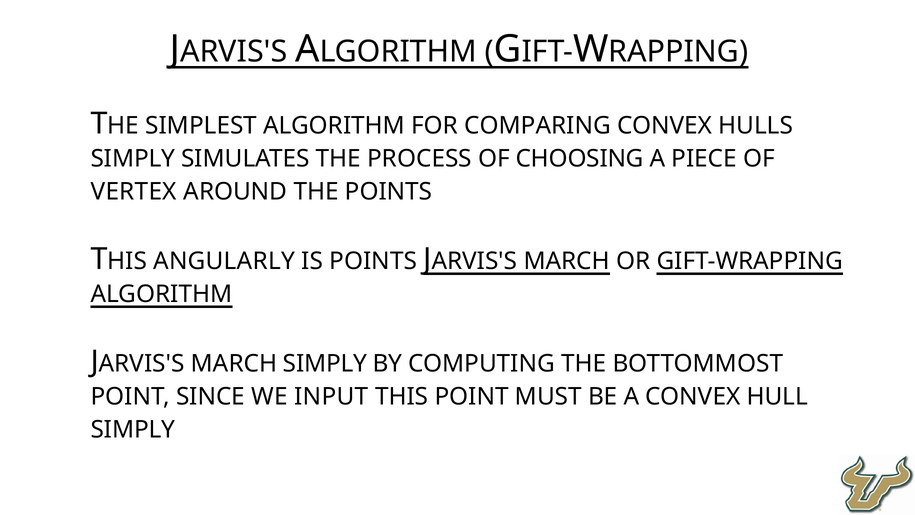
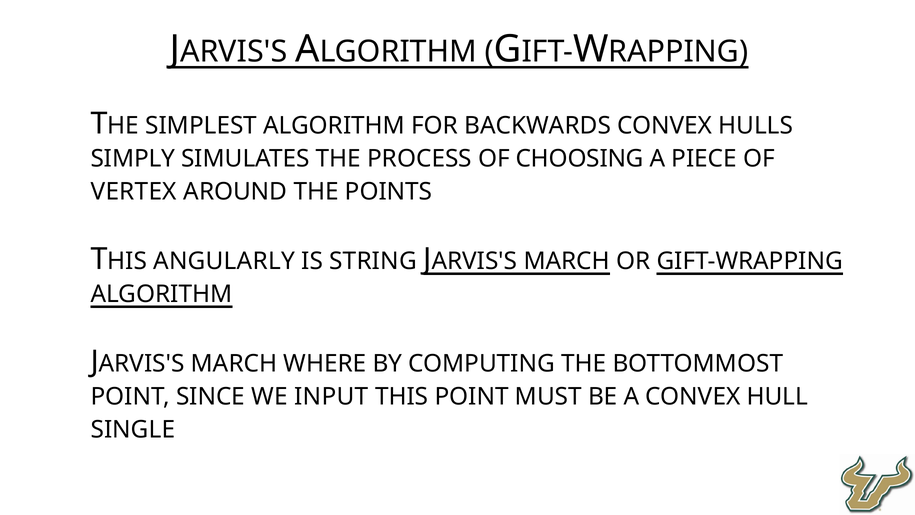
COMPARING: COMPARING -> BACKWARDS
IS POINTS: POINTS -> STRING
MARCH SIMPLY: SIMPLY -> WHERE
SIMPLY at (133, 429): SIMPLY -> SINGLE
